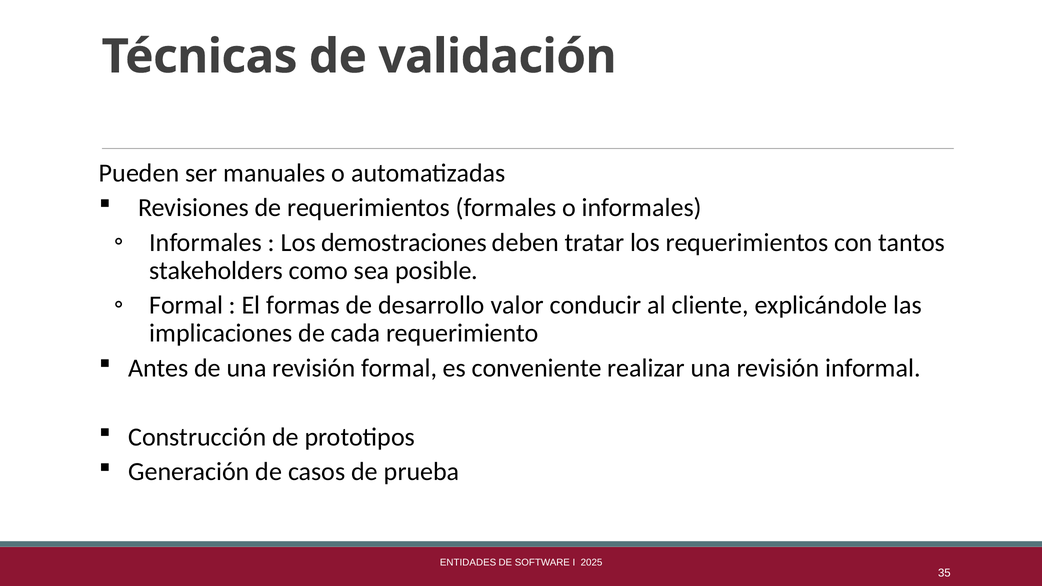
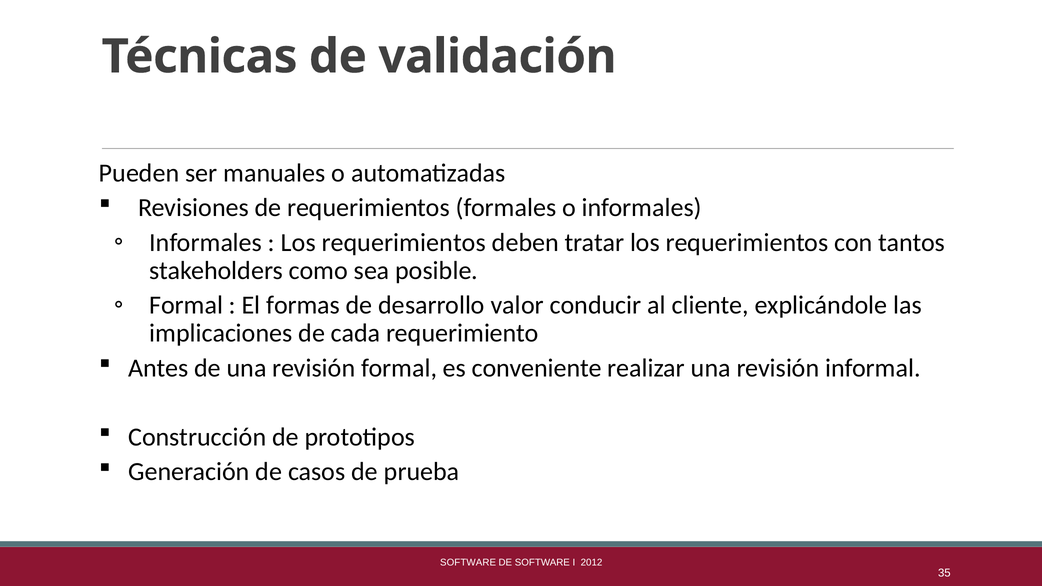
demostraciones at (404, 242): demostraciones -> requerimientos
ENTIDADES at (468, 562): ENTIDADES -> SOFTWARE
2025: 2025 -> 2012
